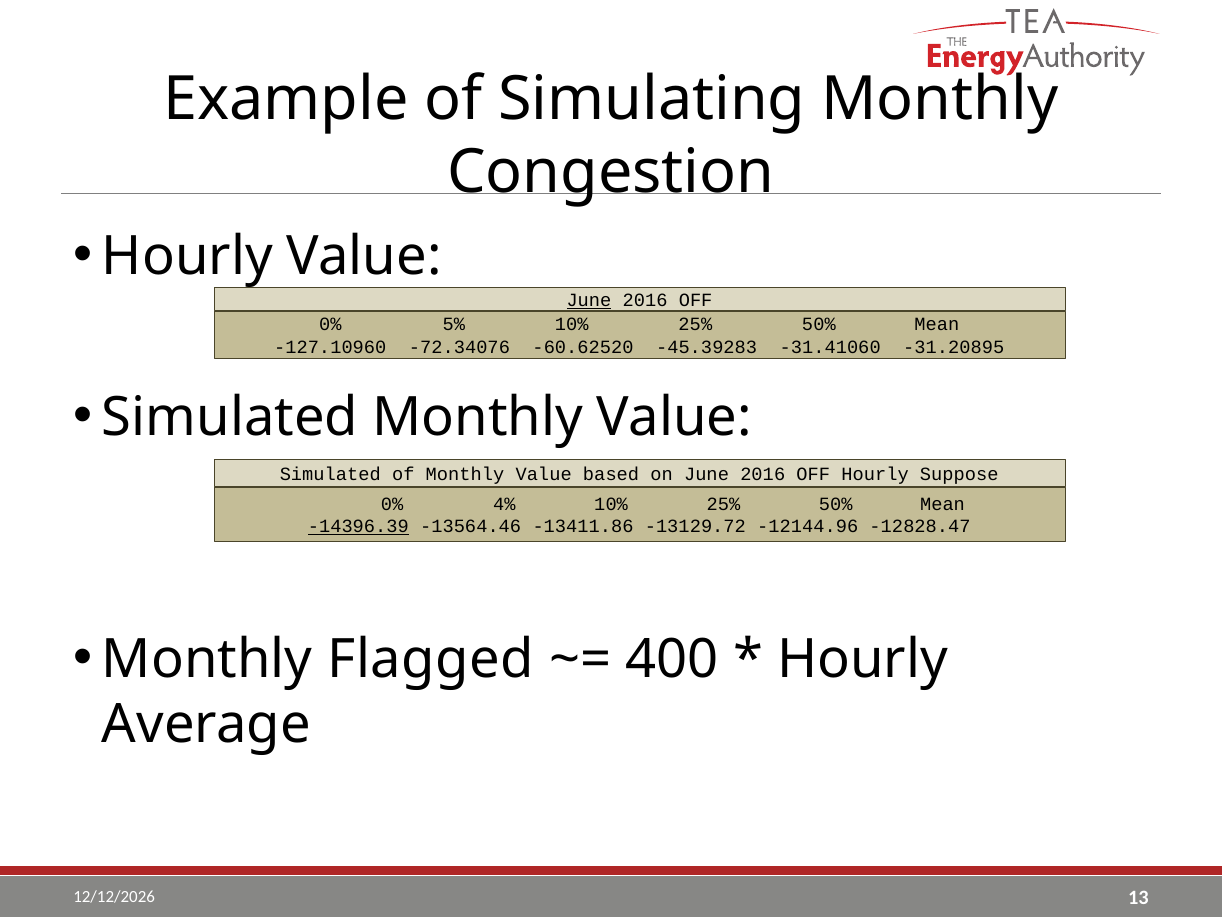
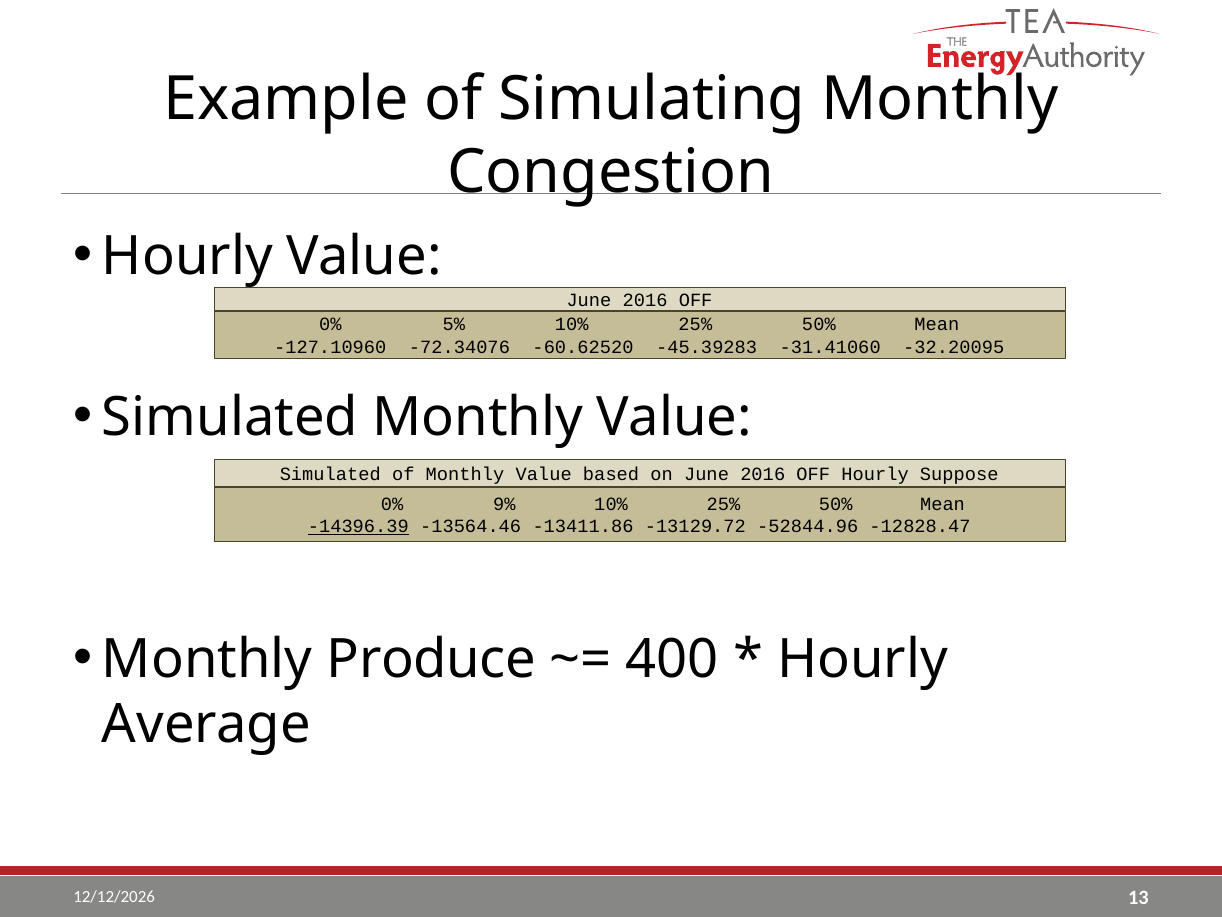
June at (589, 300) underline: present -> none
-31.20895: -31.20895 -> -32.20095
4%: 4% -> 9%
-12144.96: -12144.96 -> -52844.96
Flagged: Flagged -> Produce
